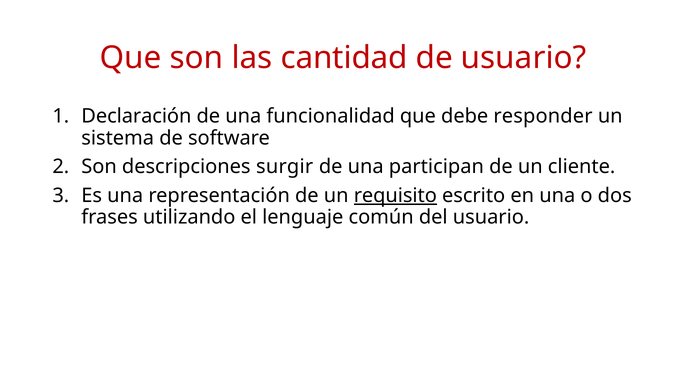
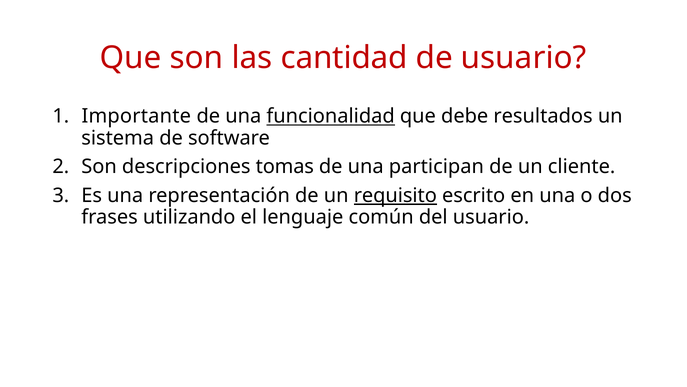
Declaración: Declaración -> Importante
funcionalidad underline: none -> present
responder: responder -> resultados
surgir: surgir -> tomas
